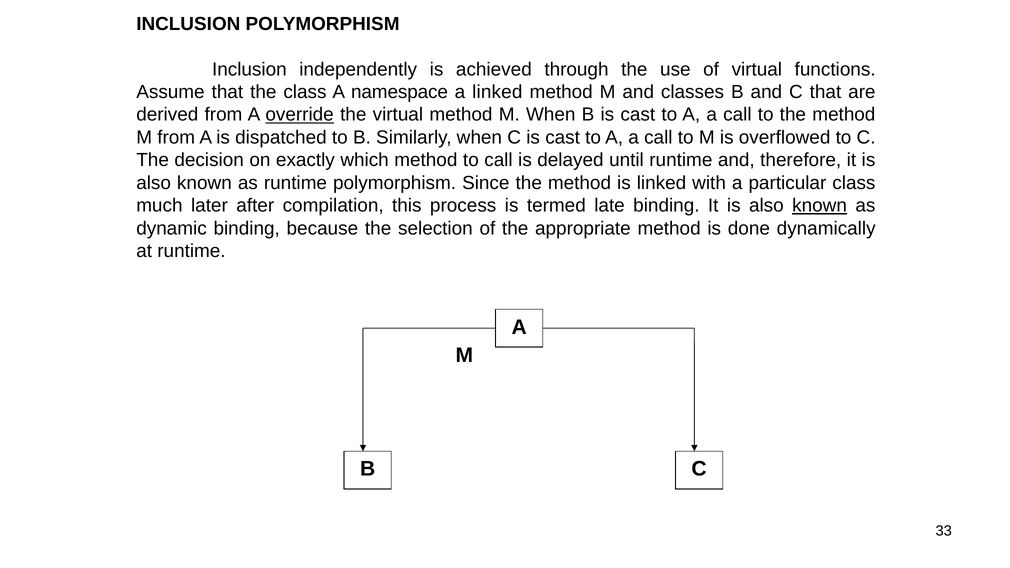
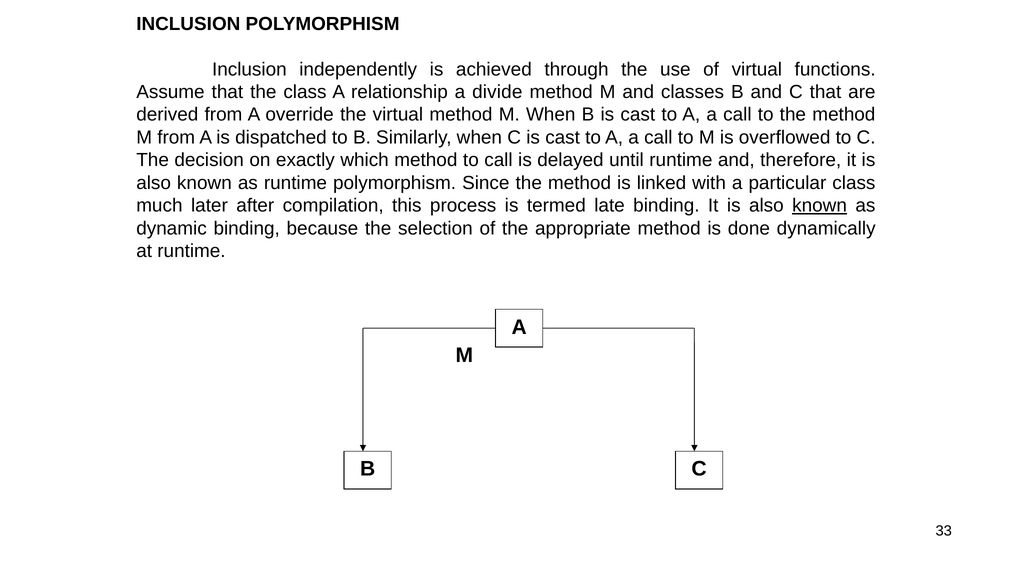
namespace: namespace -> relationship
a linked: linked -> divide
override underline: present -> none
